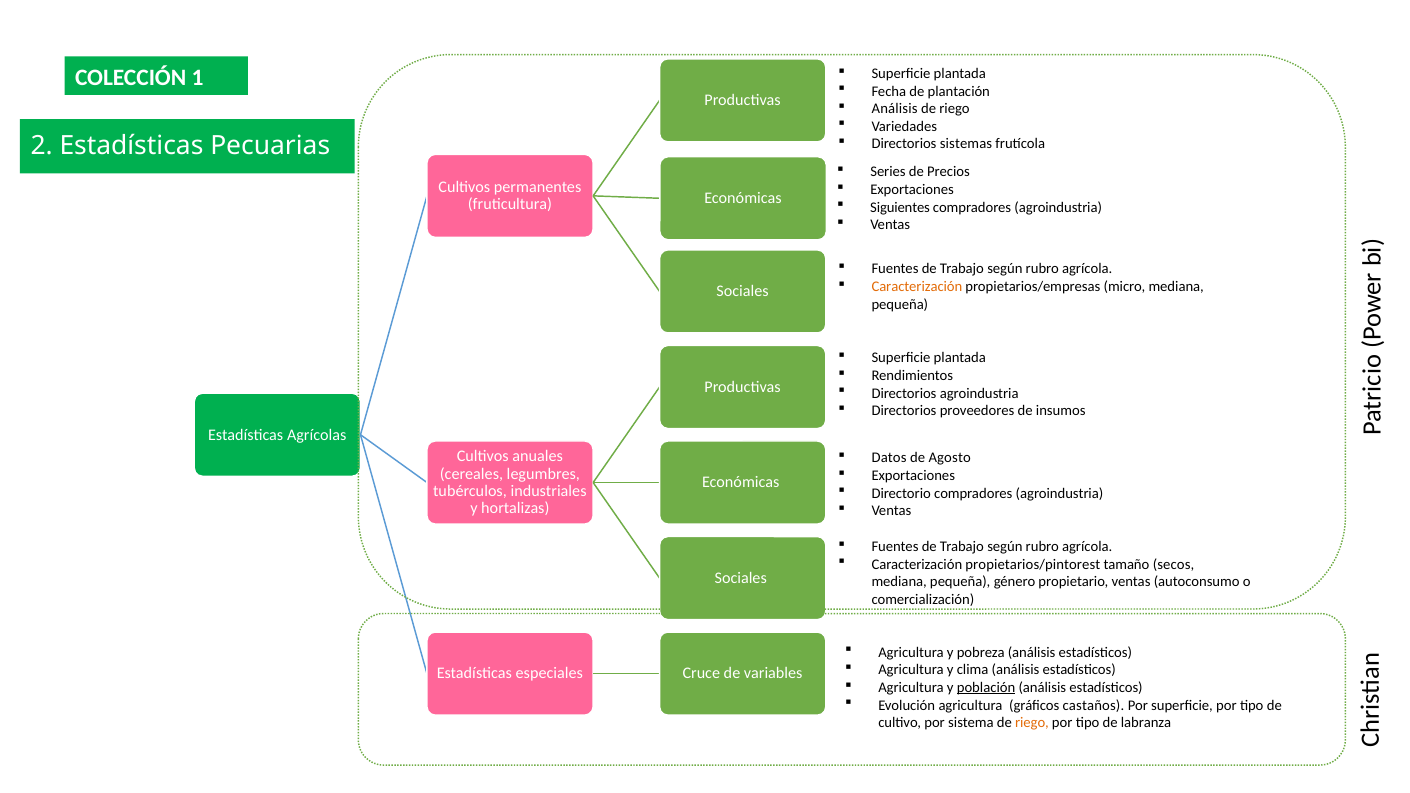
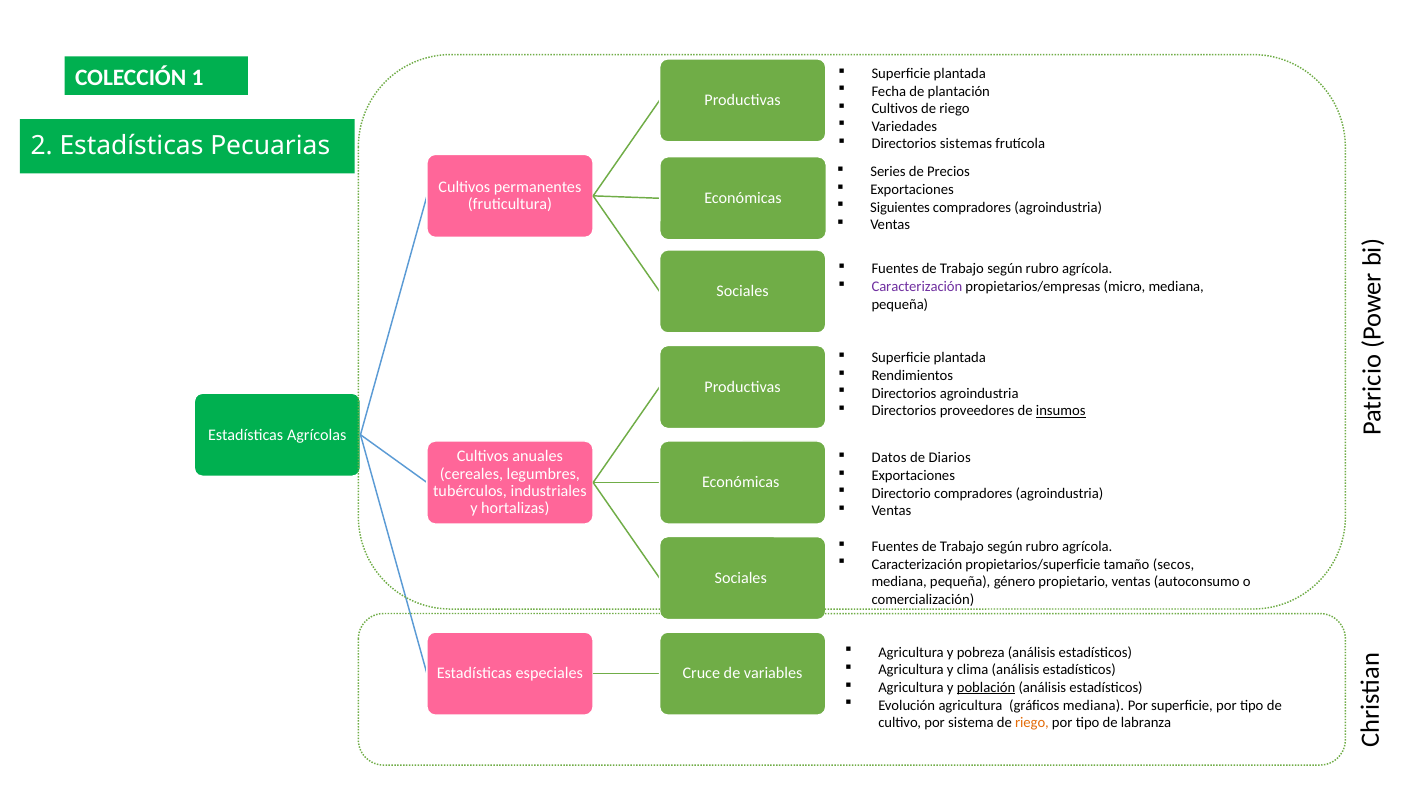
Análisis at (895, 109): Análisis -> Cultivos
Caracterización at (917, 287) colour: orange -> purple
insumos underline: none -> present
Agosto: Agosto -> Diarios
propietarios/pintorest: propietarios/pintorest -> propietarios/superficie
gráficos castaños: castaños -> mediana
